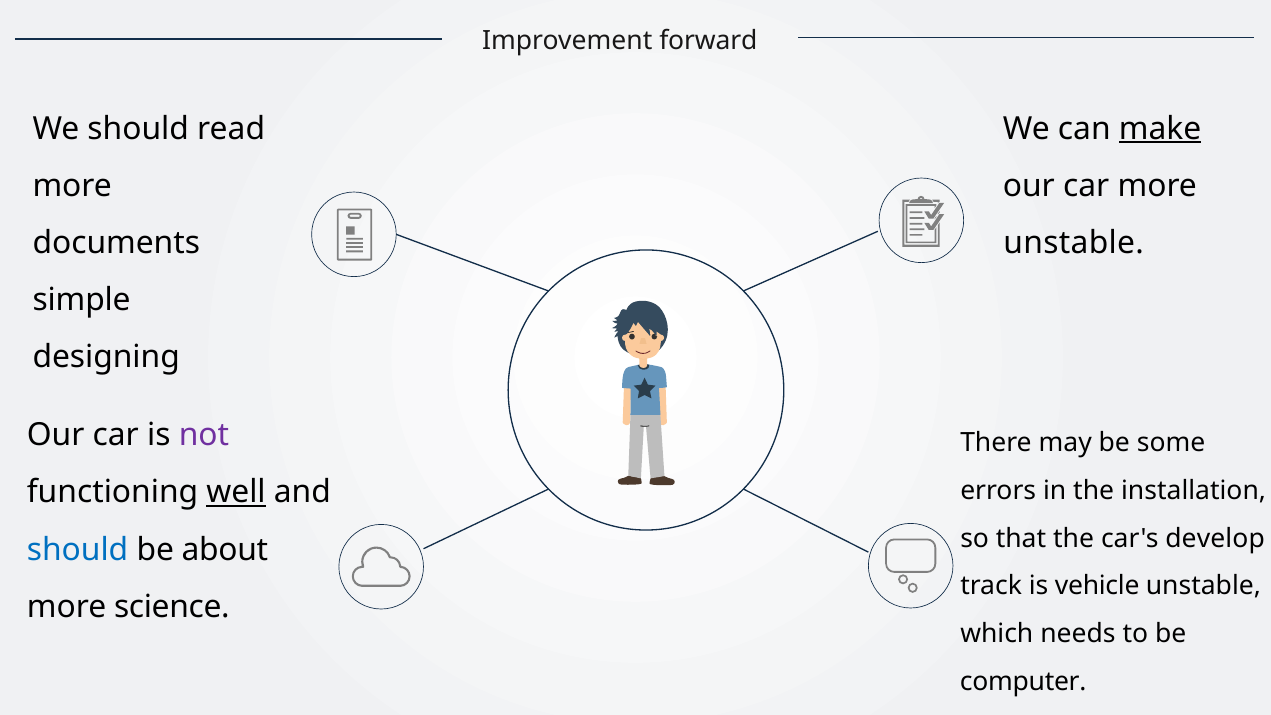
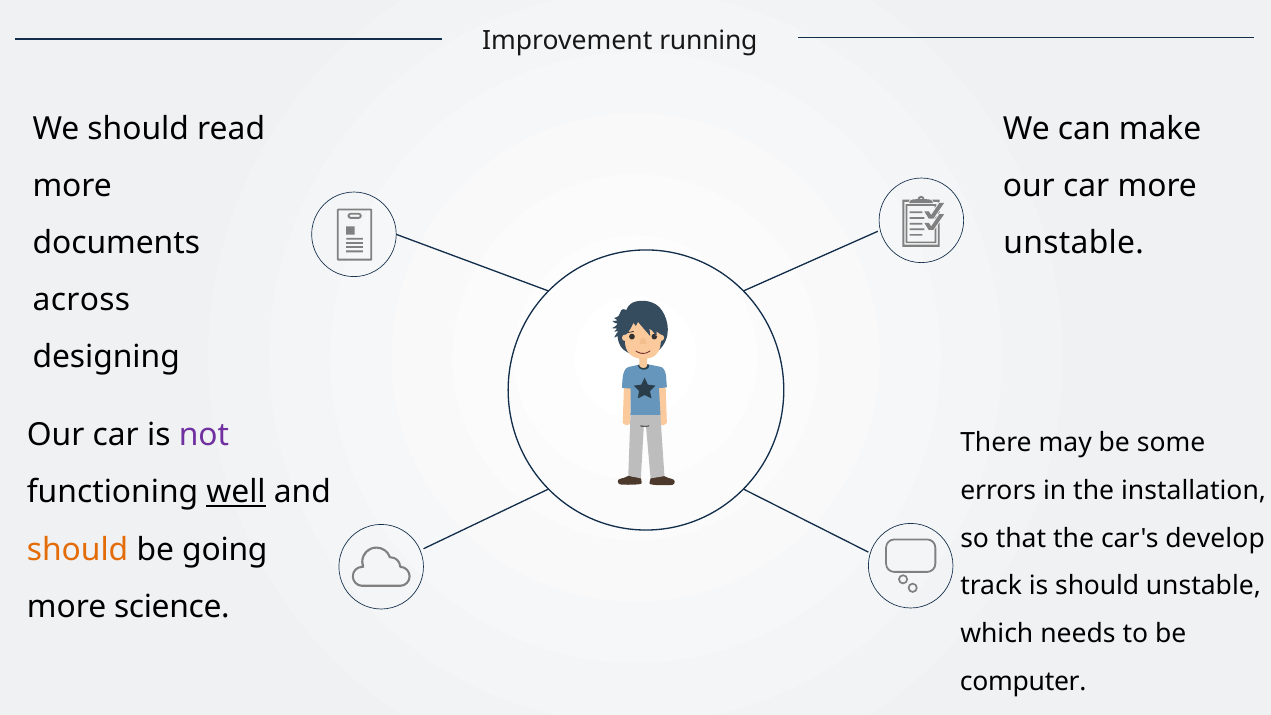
forward: forward -> running
make underline: present -> none
simple: simple -> across
should at (78, 550) colour: blue -> orange
about: about -> going
is vehicle: vehicle -> should
